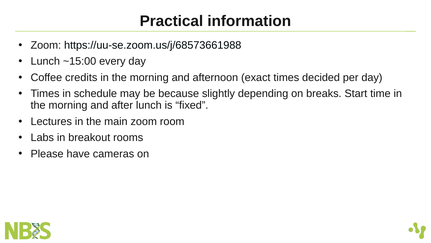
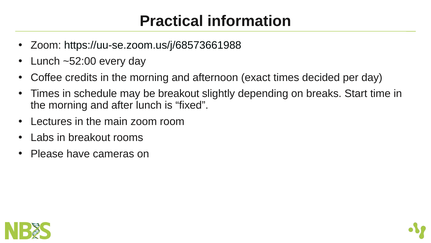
~15:00: ~15:00 -> ~52:00
be because: because -> breakout
